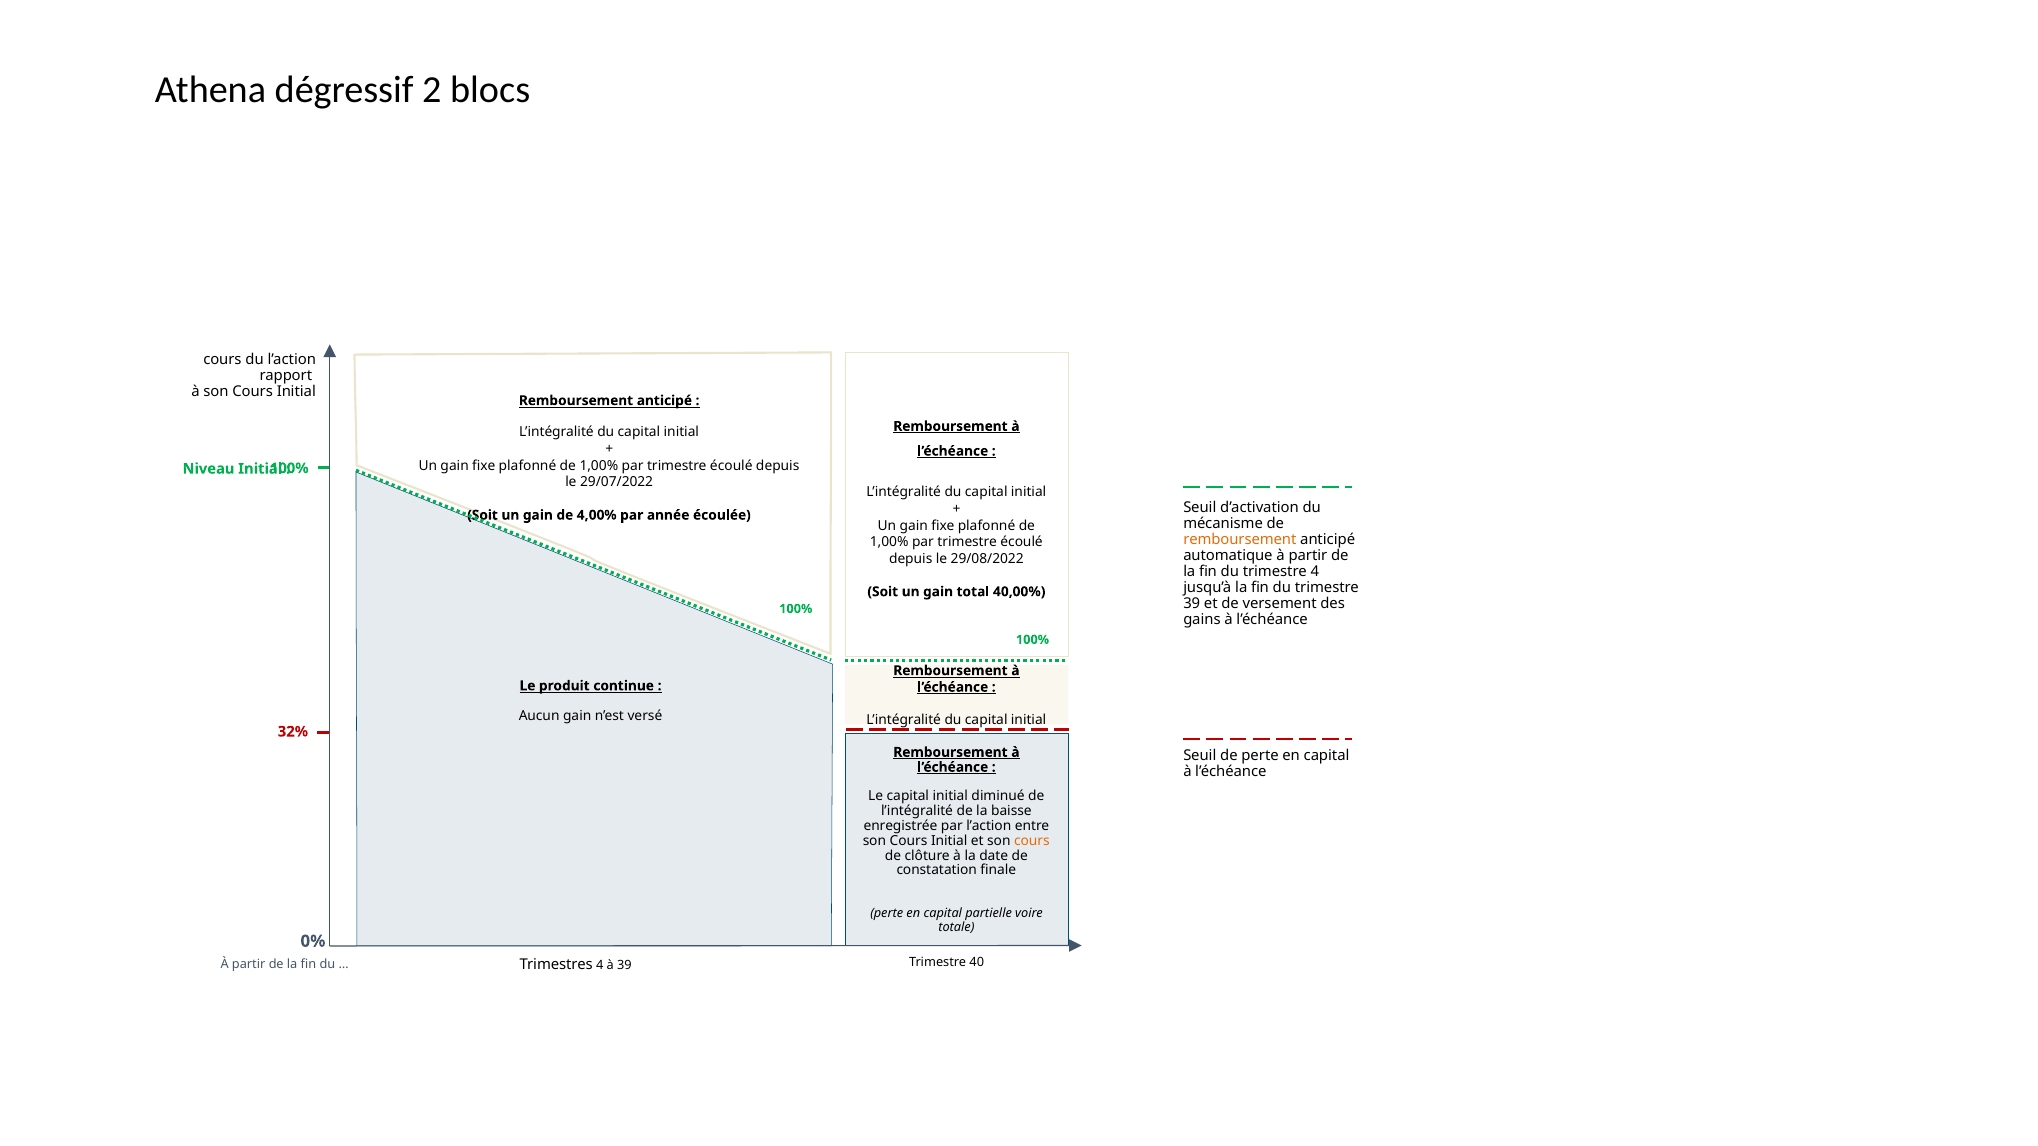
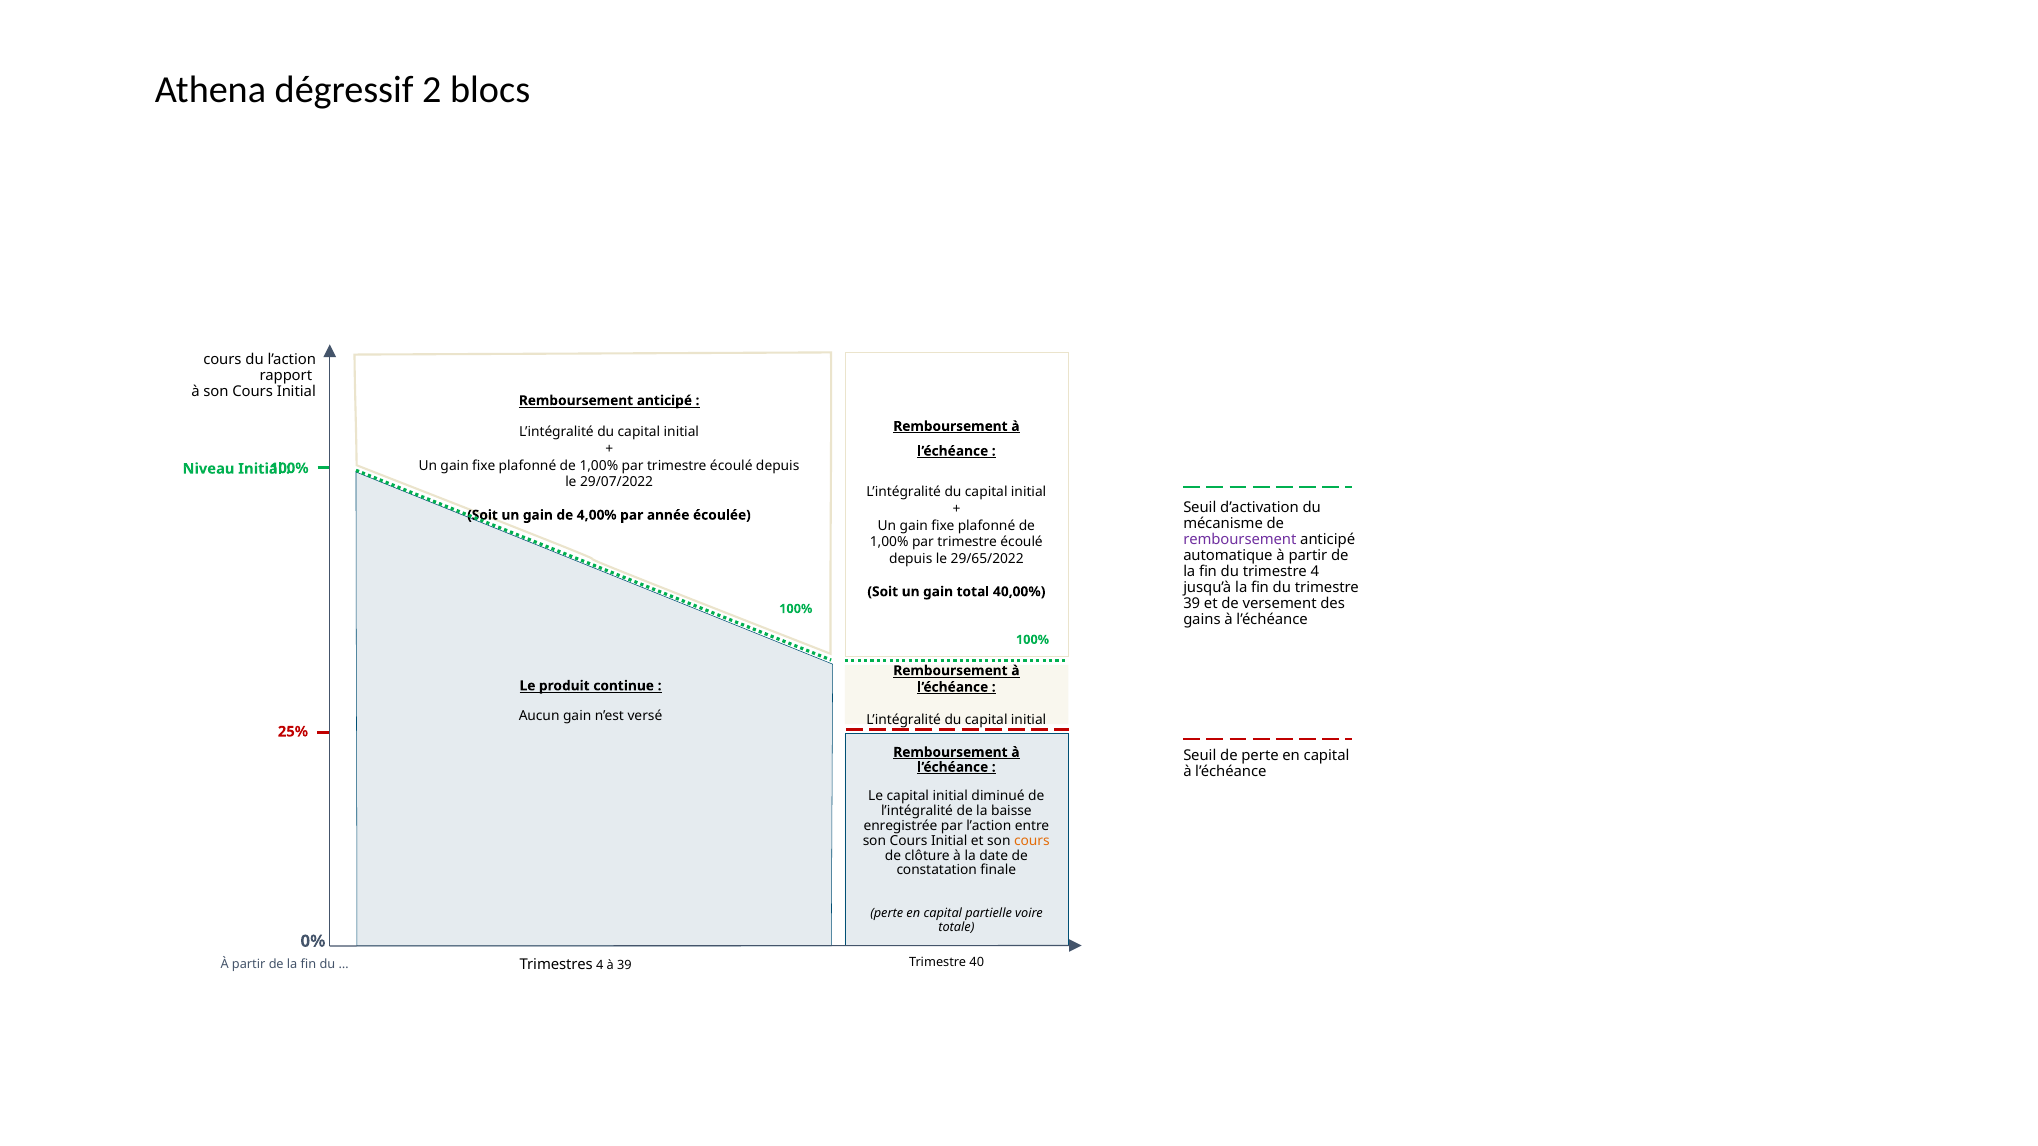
remboursement at (1240, 540) colour: orange -> purple
29/08/2022: 29/08/2022 -> 29/65/2022
32%: 32% -> 25%
